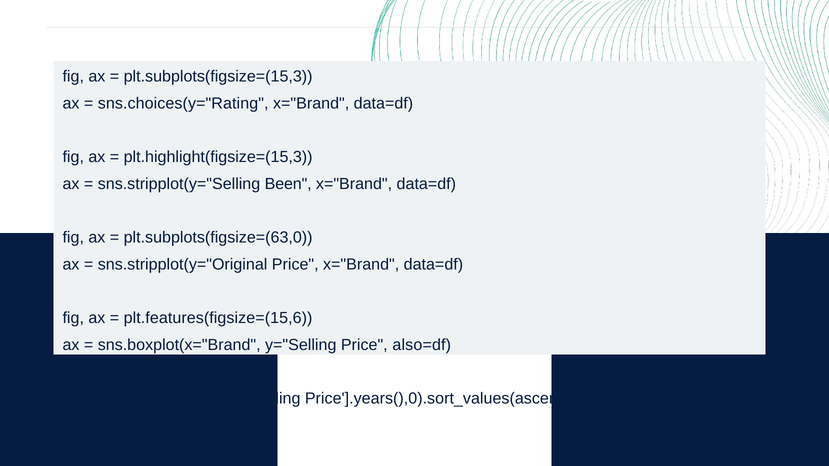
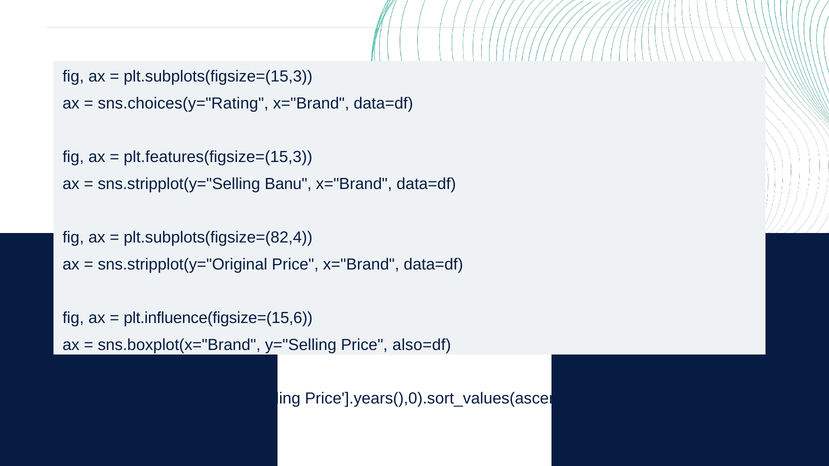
plt.highlight(figsize=(15,3: plt.highlight(figsize=(15,3 -> plt.features(figsize=(15,3
Been: Been -> Banu
plt.subplots(figsize=(63,0: plt.subplots(figsize=(63,0 -> plt.subplots(figsize=(82,4
plt.features(figsize=(15,6: plt.features(figsize=(15,6 -> plt.influence(figsize=(15,6
